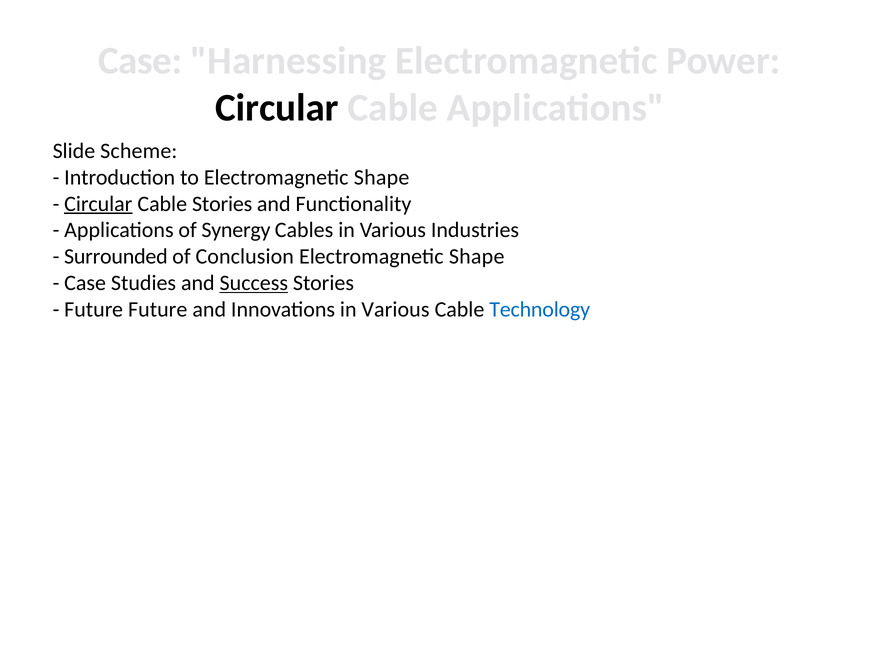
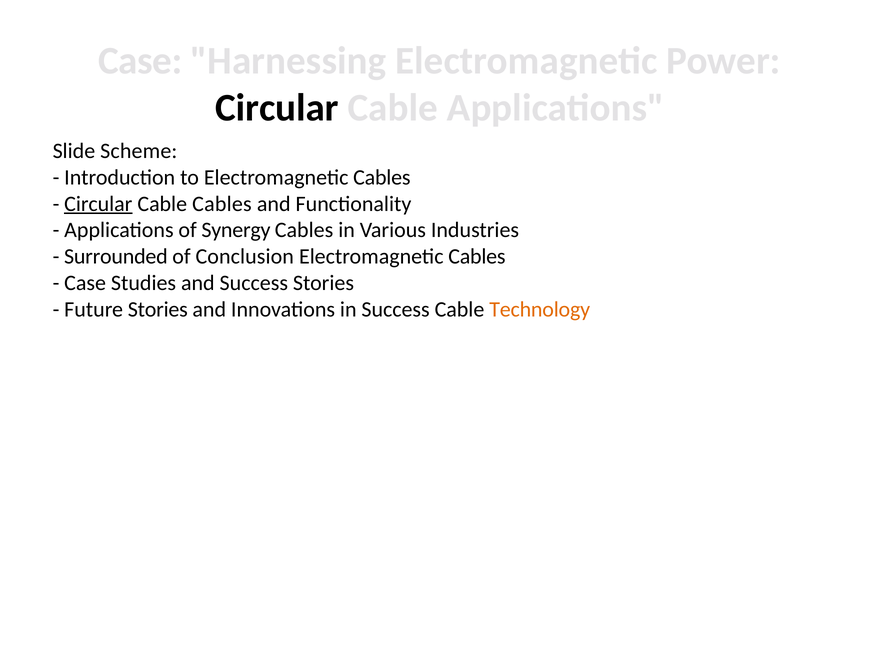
to Electromagnetic Shape: Shape -> Cables
Cable Stories: Stories -> Cables
Shape at (477, 257): Shape -> Cables
Success at (254, 283) underline: present -> none
Future Future: Future -> Stories
Innovations in Various: Various -> Success
Technology colour: blue -> orange
